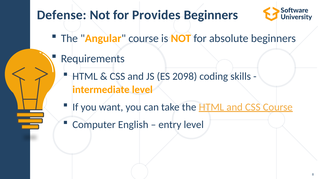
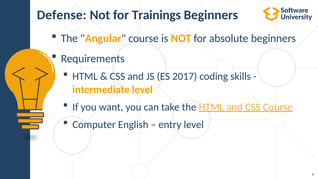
Provides: Provides -> Trainings
2098: 2098 -> 2017
